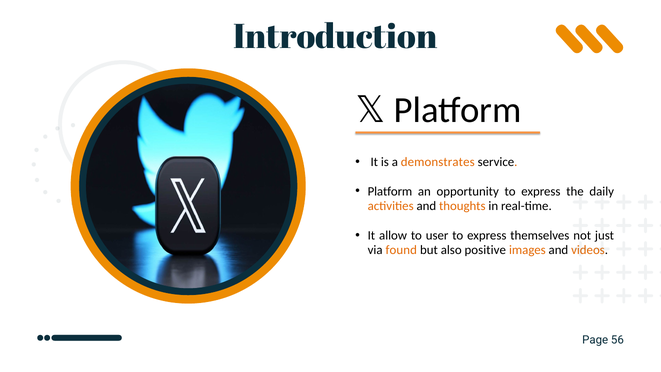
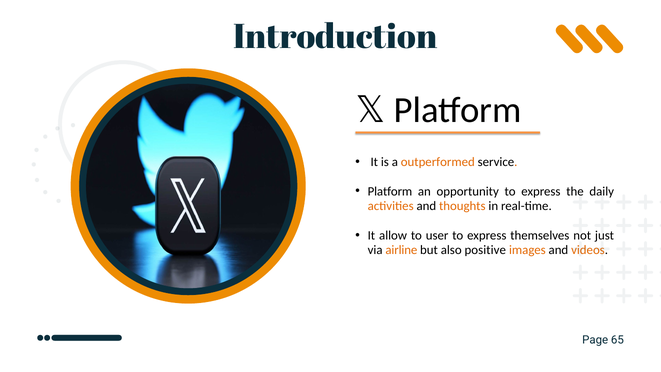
demonstrates: demonstrates -> outperformed
found: found -> airline
56: 56 -> 65
